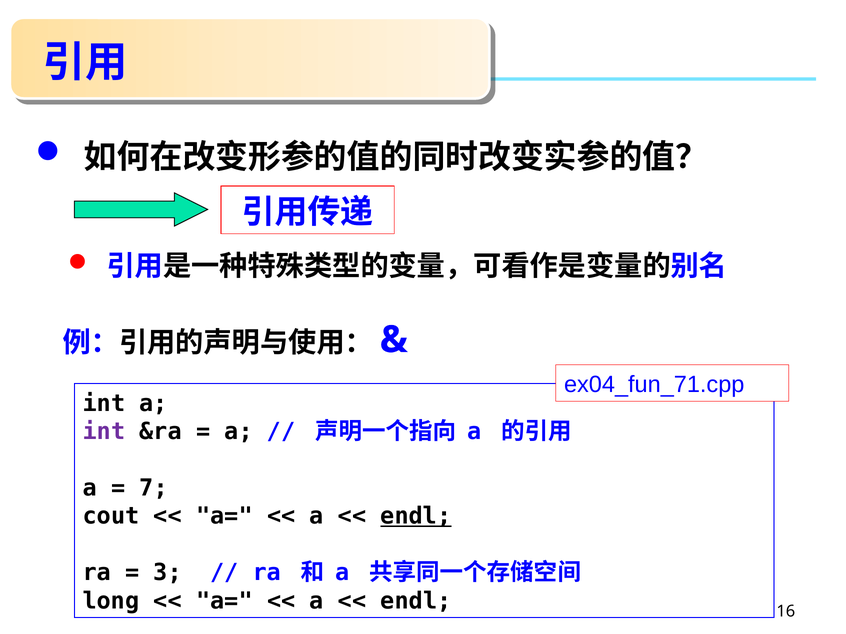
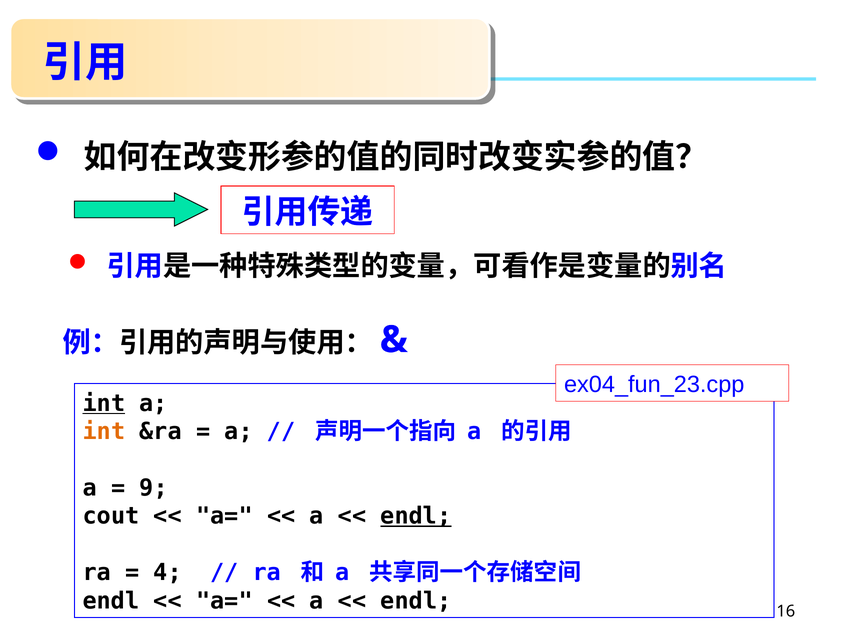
ex04_fun_71.cpp: ex04_fun_71.cpp -> ex04_fun_23.cpp
int at (104, 404) underline: none -> present
int at (104, 432) colour: purple -> orange
7: 7 -> 9
3: 3 -> 4
long at (111, 601): long -> endl
